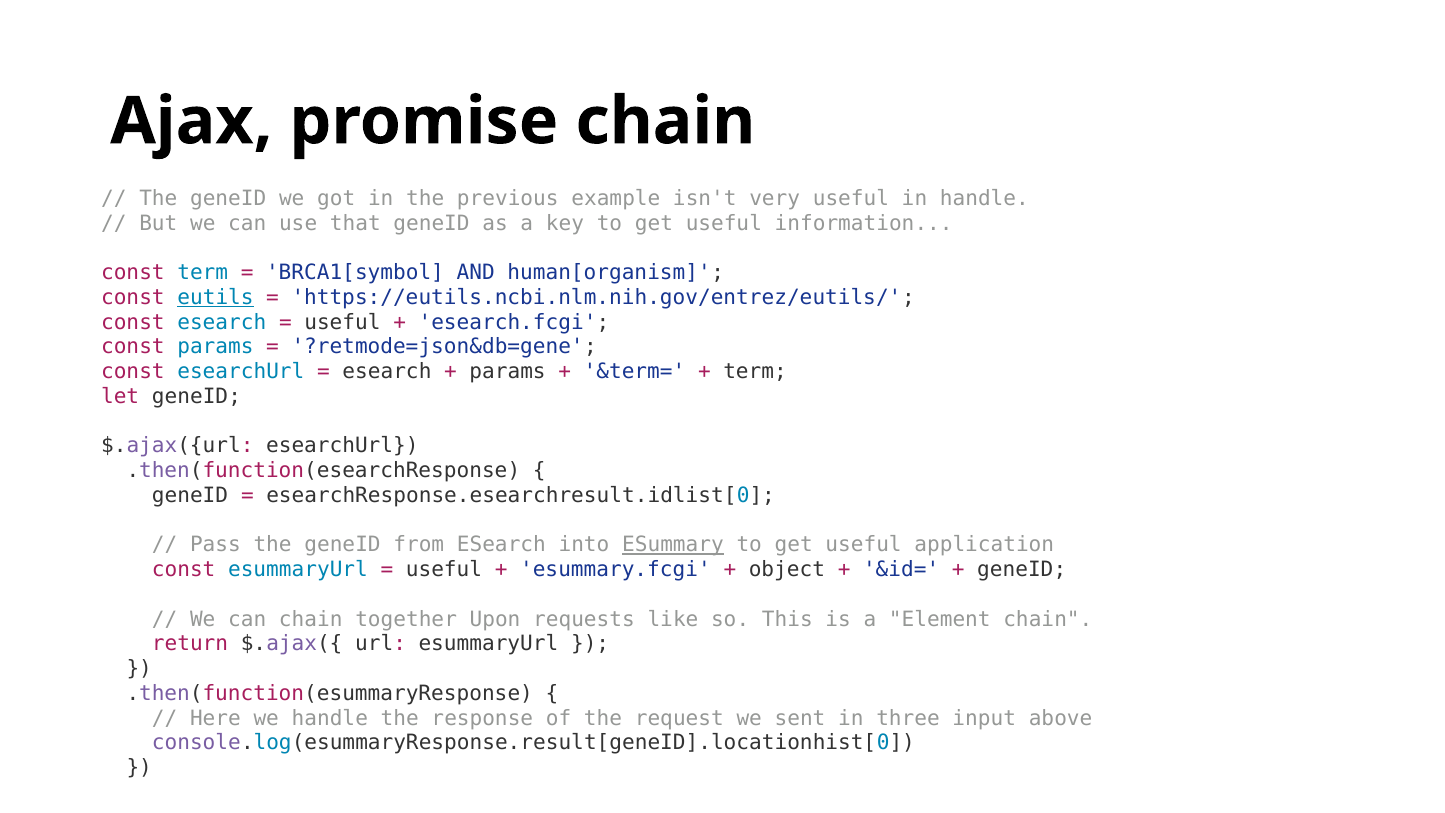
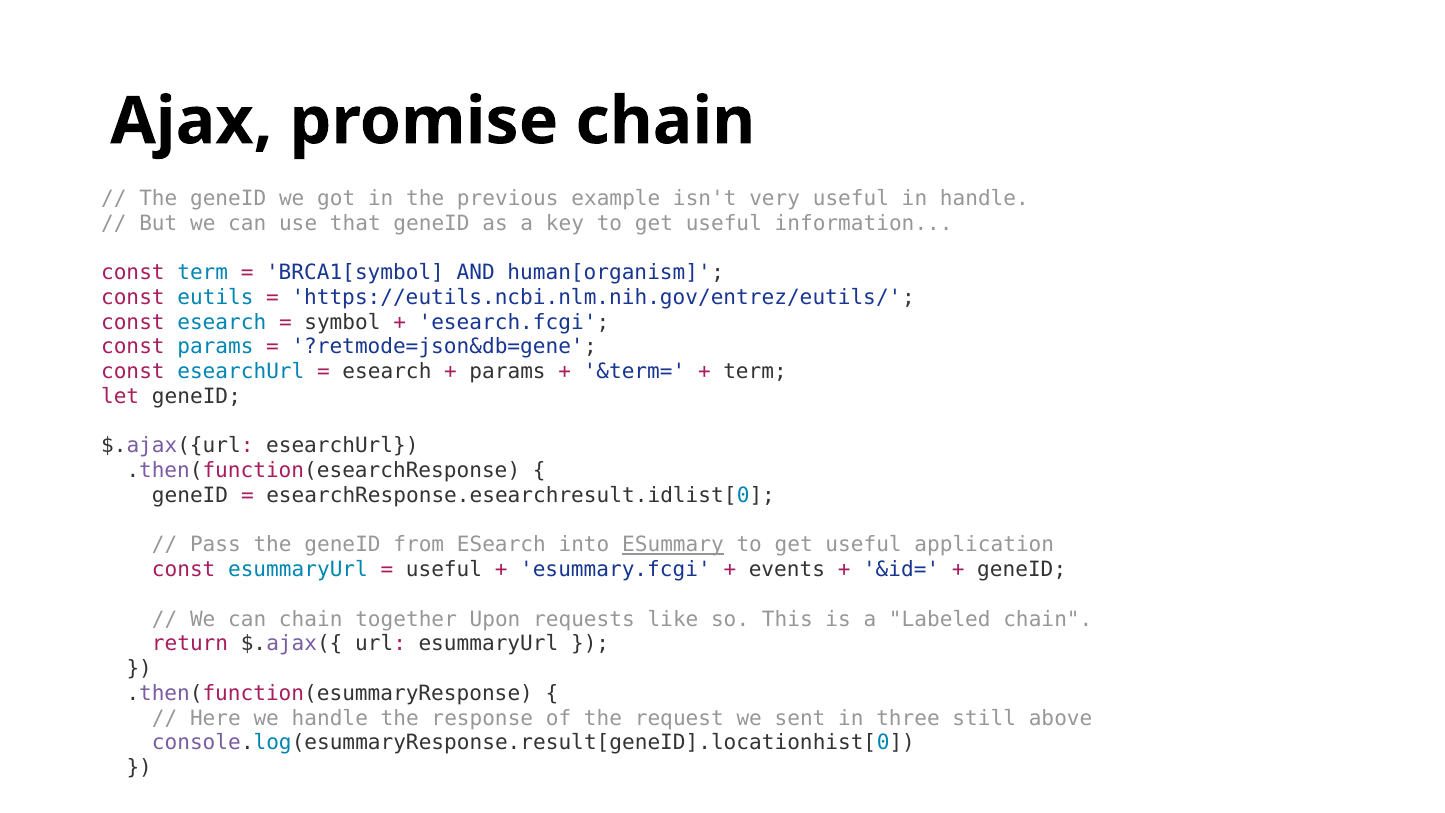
eutils underline: present -> none
useful at (342, 322): useful -> symbol
object: object -> events
Element: Element -> Labeled
input: input -> still
